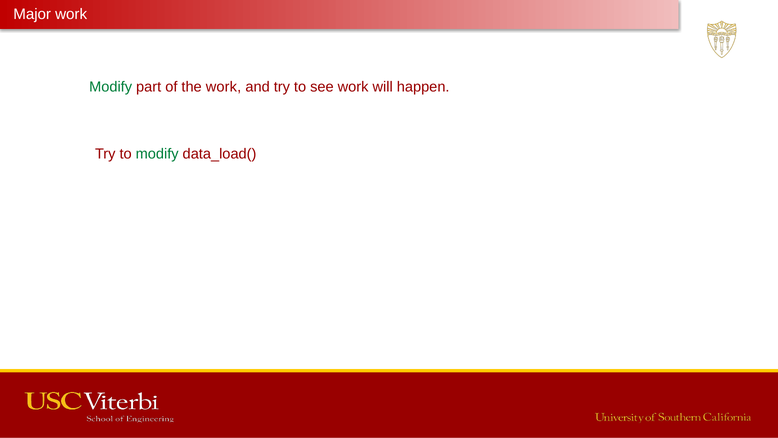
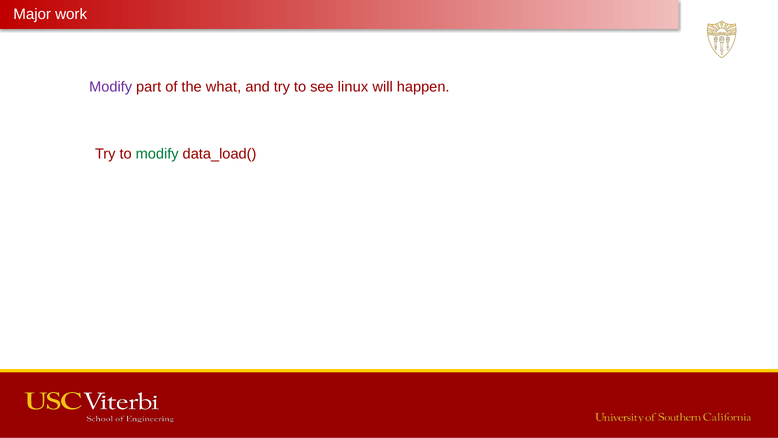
Modify at (111, 87) colour: green -> purple
the work: work -> what
see work: work -> linux
